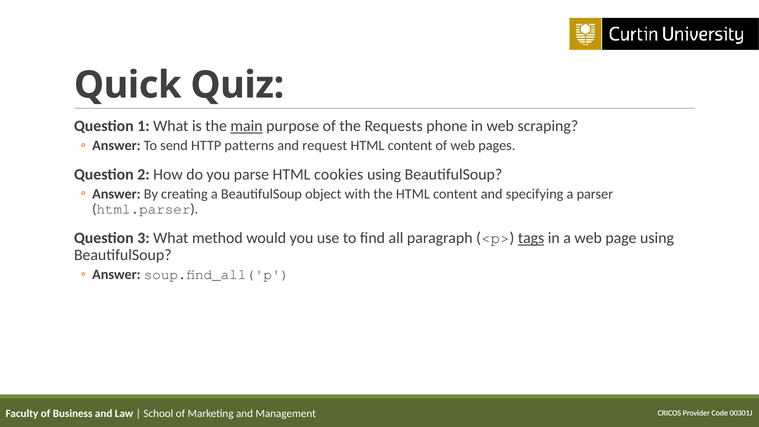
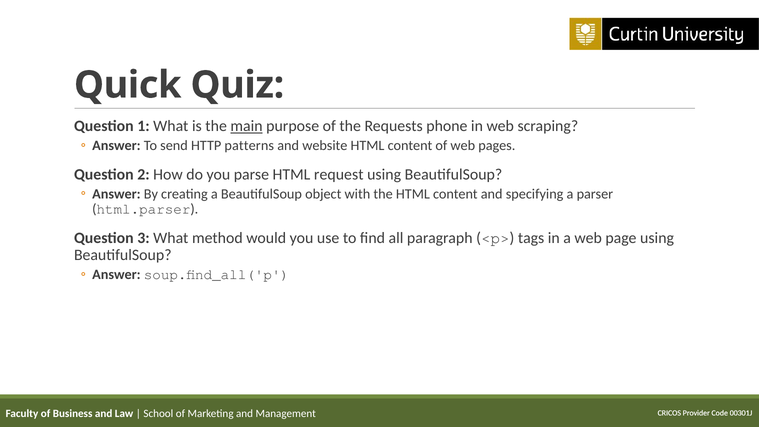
request: request -> website
cookies: cookies -> request
tags underline: present -> none
